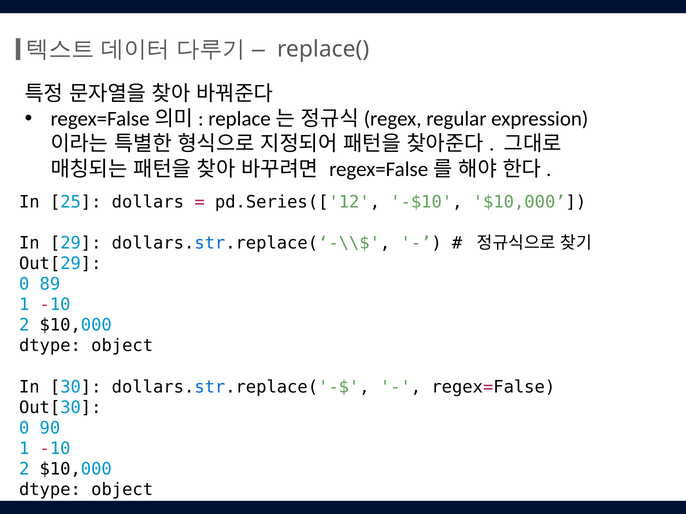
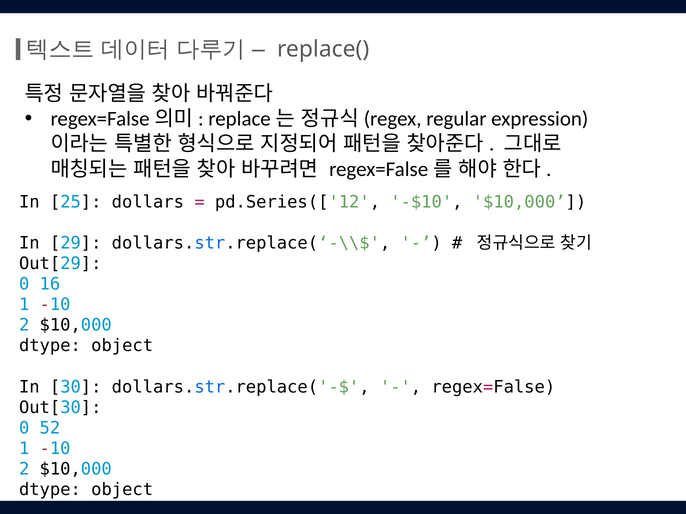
89: 89 -> 16
90: 90 -> 52
